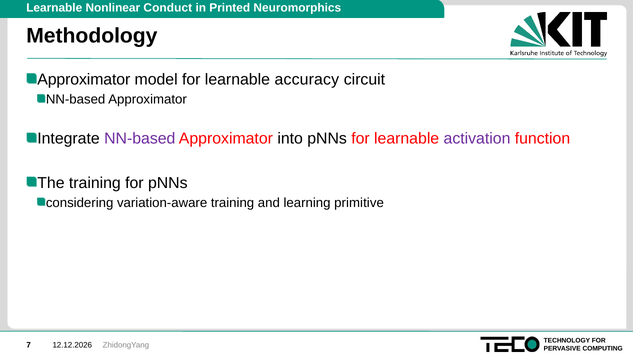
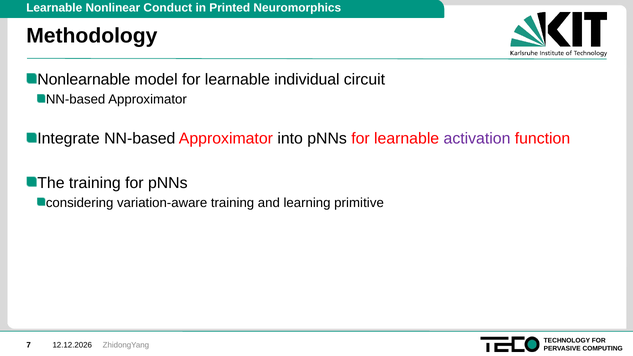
Approximator at (84, 80): Approximator -> Nonlearnable
accuracy: accuracy -> individual
NN-based at (140, 139) colour: purple -> black
